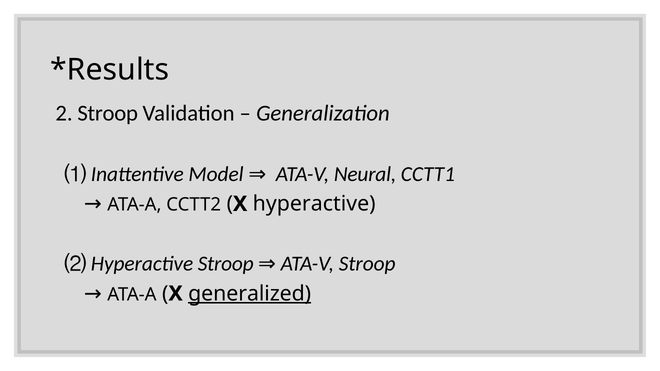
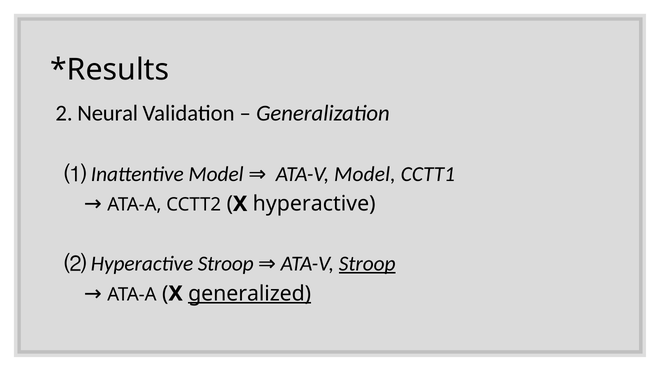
2 Stroop: Stroop -> Neural
ATA-V Neural: Neural -> Model
Stroop at (367, 264) underline: none -> present
